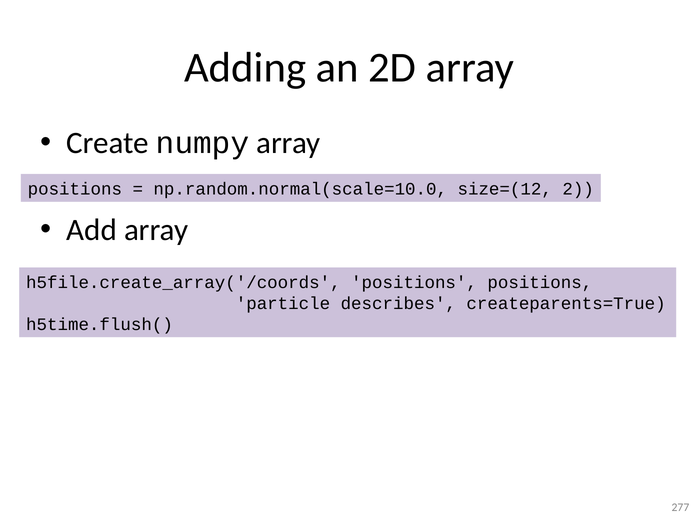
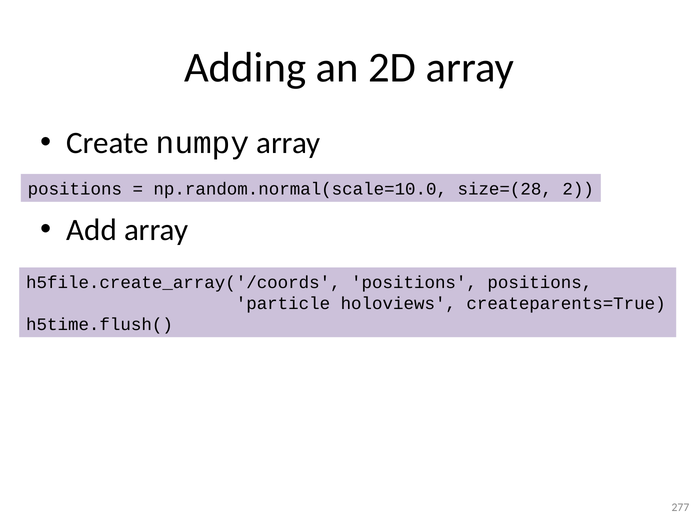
size=(12: size=(12 -> size=(28
describes: describes -> holoviews
